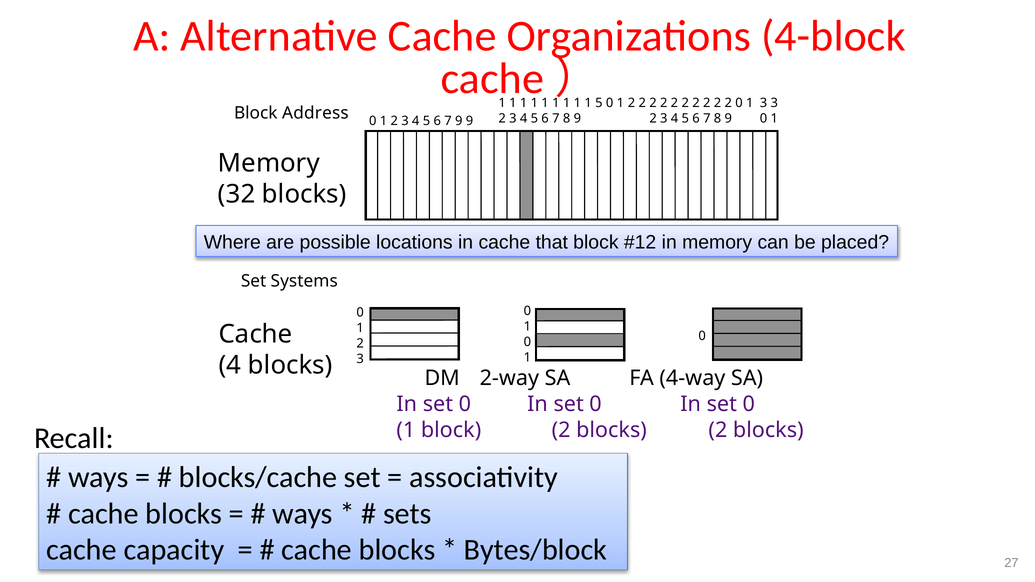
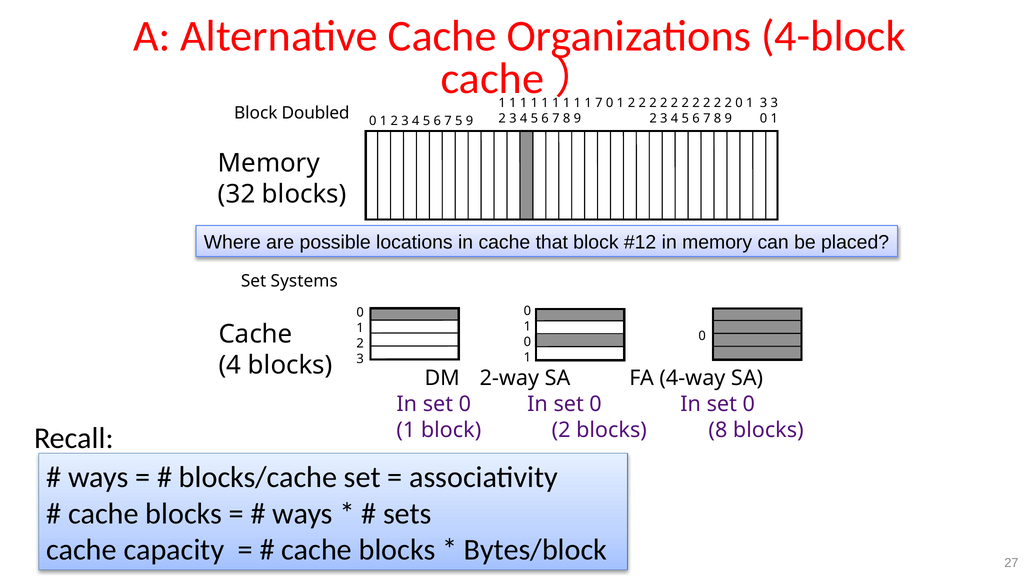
5 at (599, 103): 5 -> 7
Address: Address -> Doubled
7 9: 9 -> 5
blocks 2: 2 -> 8
